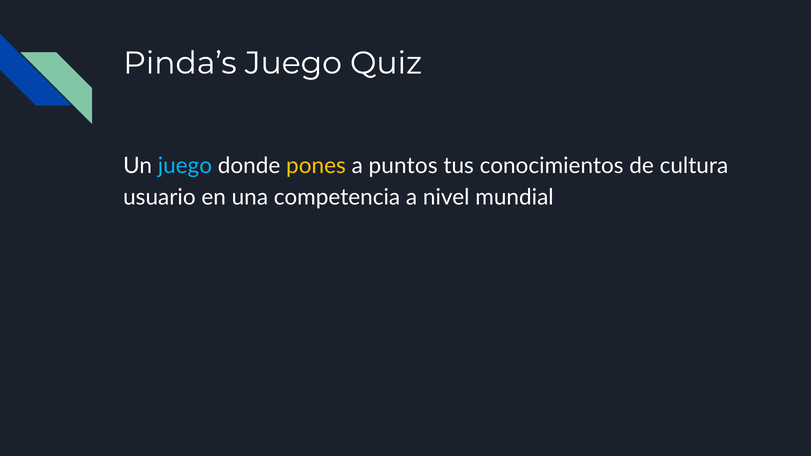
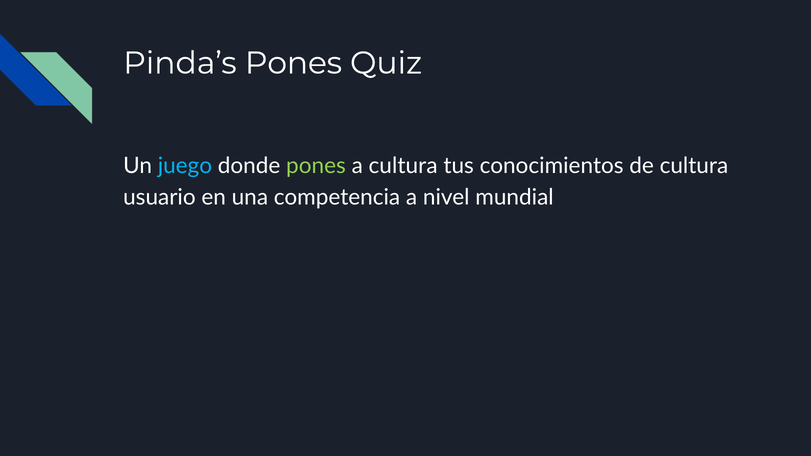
Pinda’s Juego: Juego -> Pones
pones at (316, 166) colour: yellow -> light green
a puntos: puntos -> cultura
